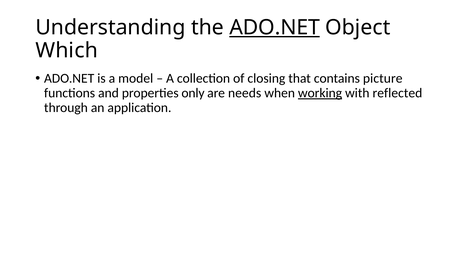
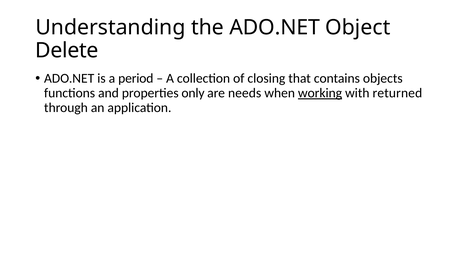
ADO.NET at (275, 27) underline: present -> none
Which: Which -> Delete
model: model -> period
picture: picture -> objects
reflected: reflected -> returned
